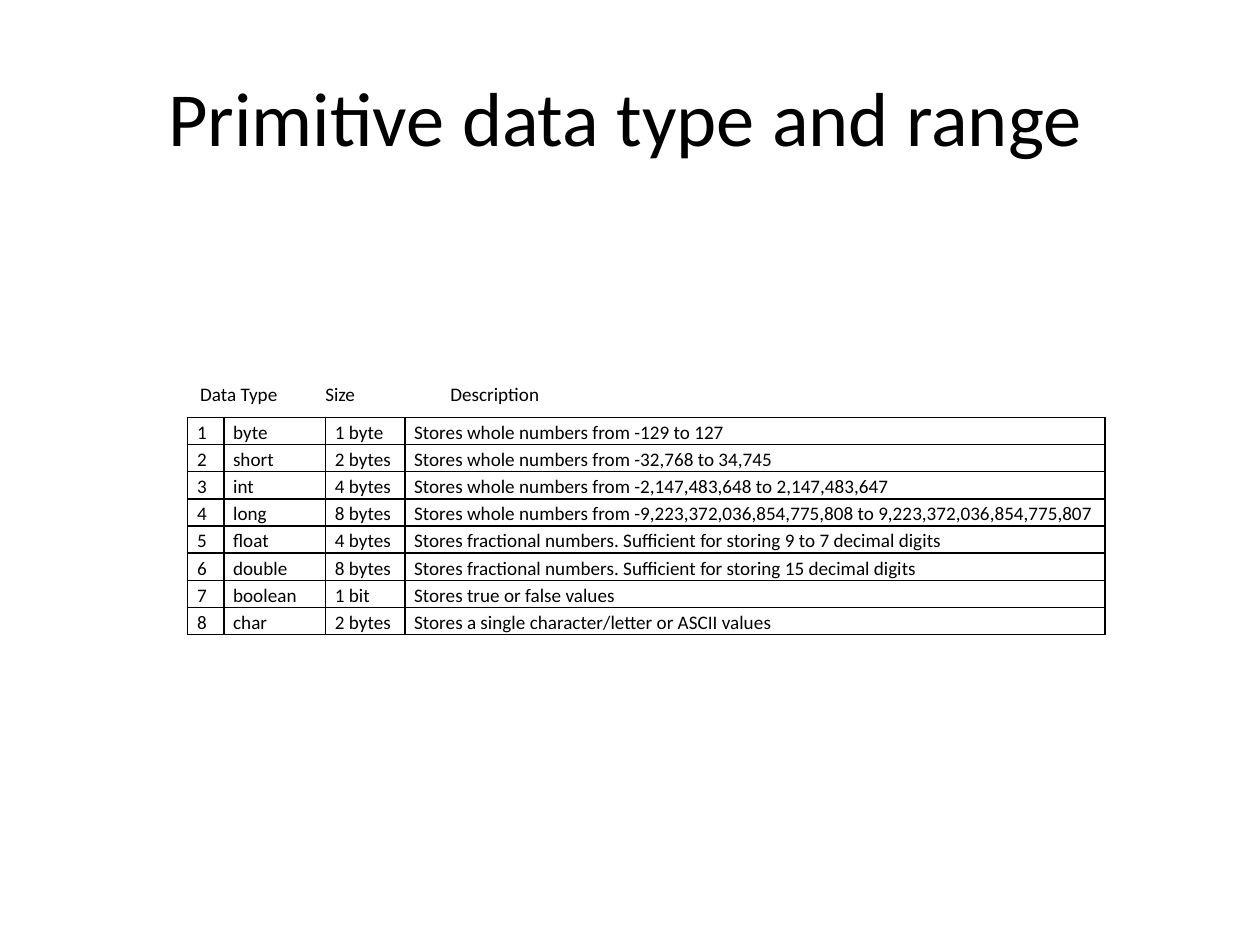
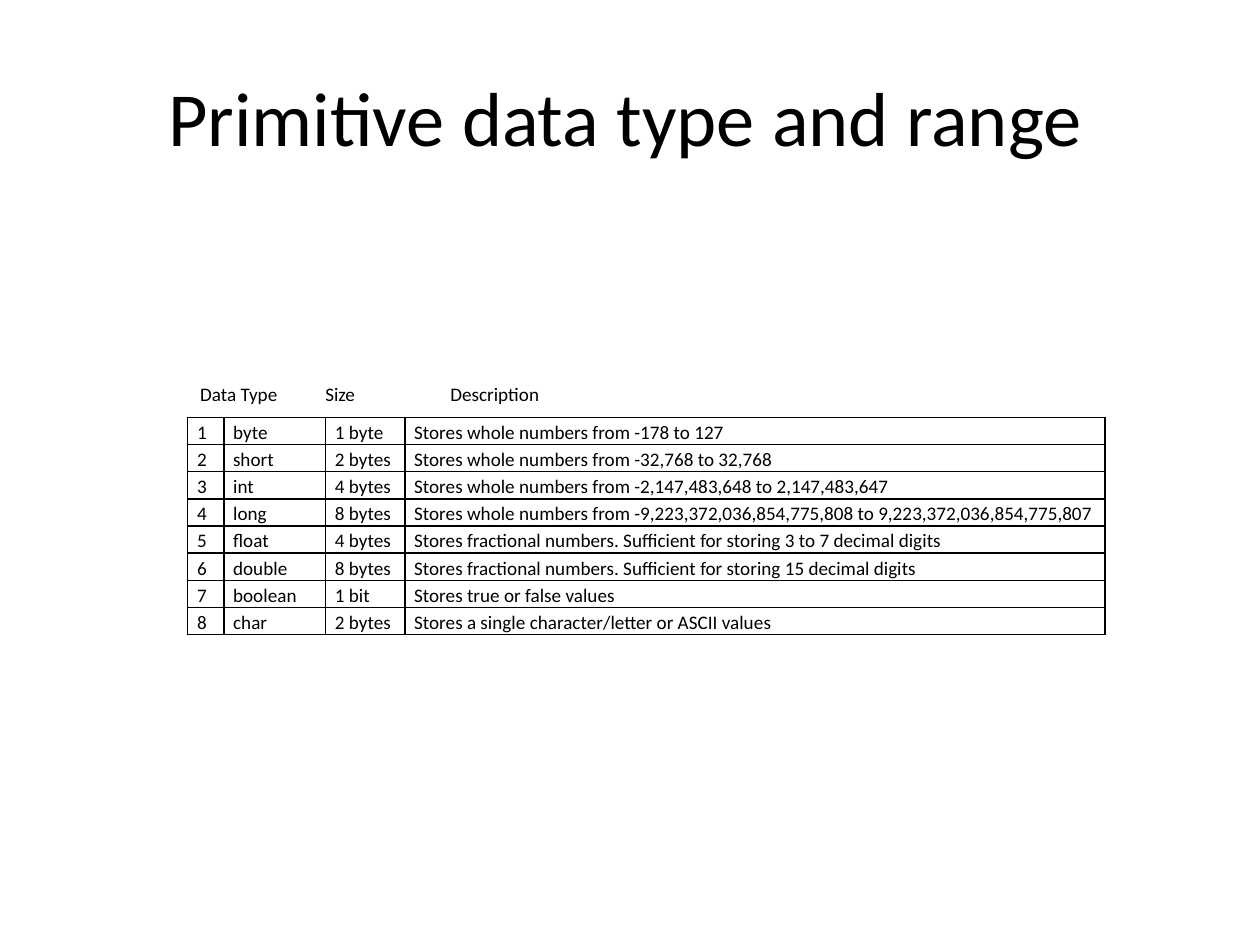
-129: -129 -> -178
34,745: 34,745 -> 32,768
storing 9: 9 -> 3
